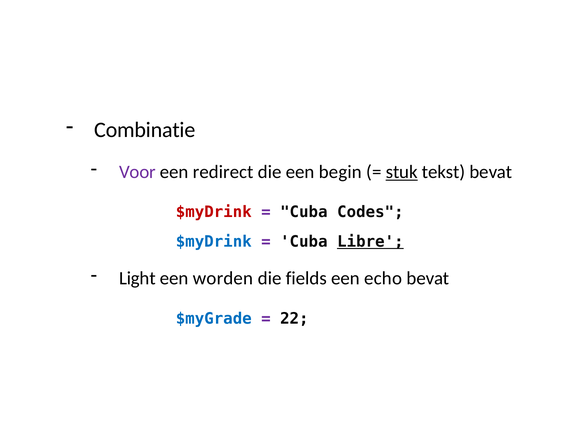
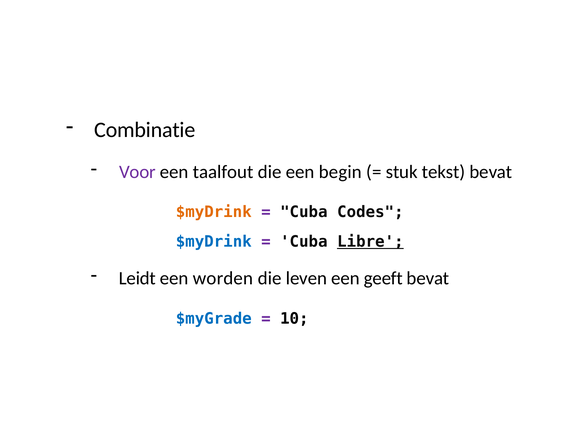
redirect: redirect -> taalfout
stuk underline: present -> none
$myDrink at (214, 212) colour: red -> orange
Light: Light -> Leidt
fields: fields -> leven
echo: echo -> geeft
22: 22 -> 10
